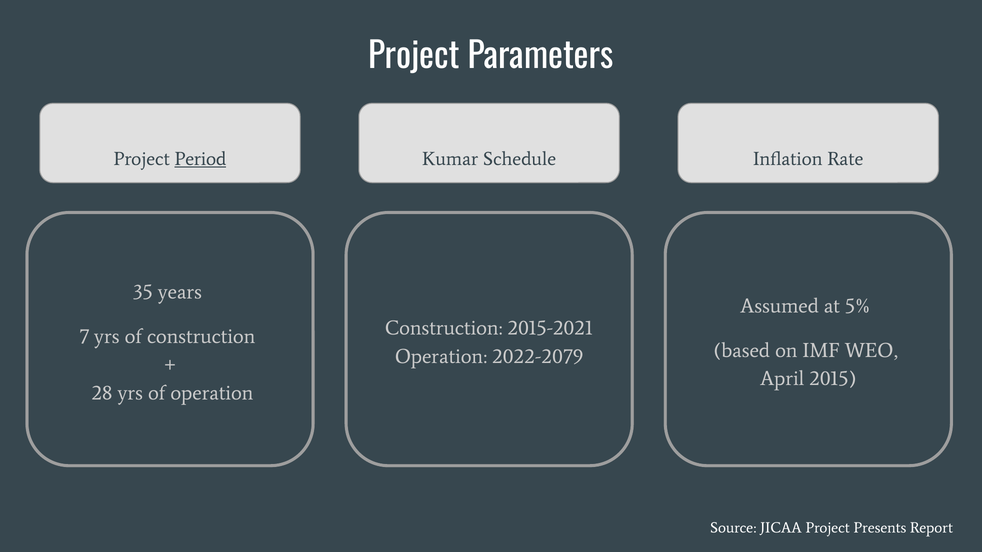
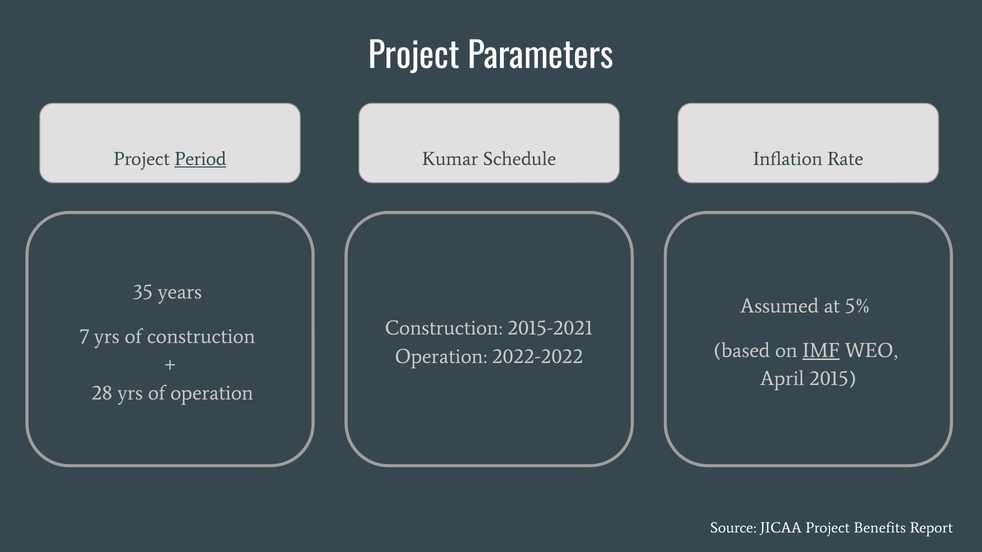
IMF underline: none -> present
2022-2079: 2022-2079 -> 2022-2022
Presents: Presents -> Benefits
